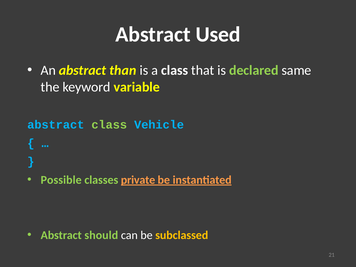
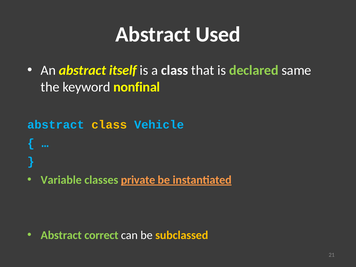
than: than -> itself
variable: variable -> nonfinal
class at (109, 125) colour: light green -> yellow
Possible: Possible -> Variable
should: should -> correct
